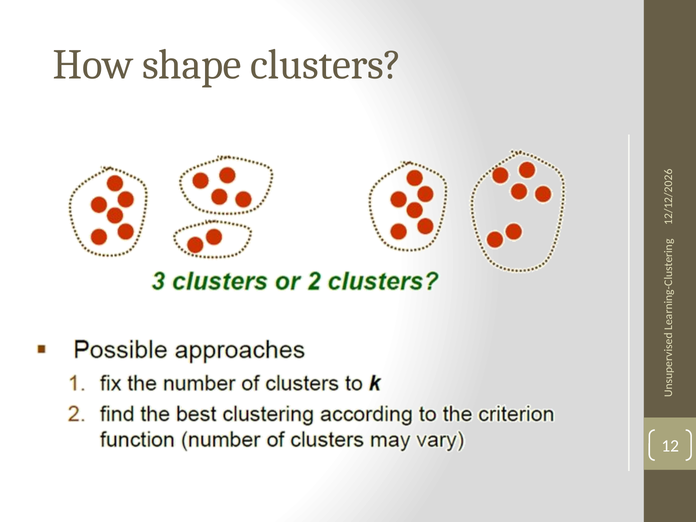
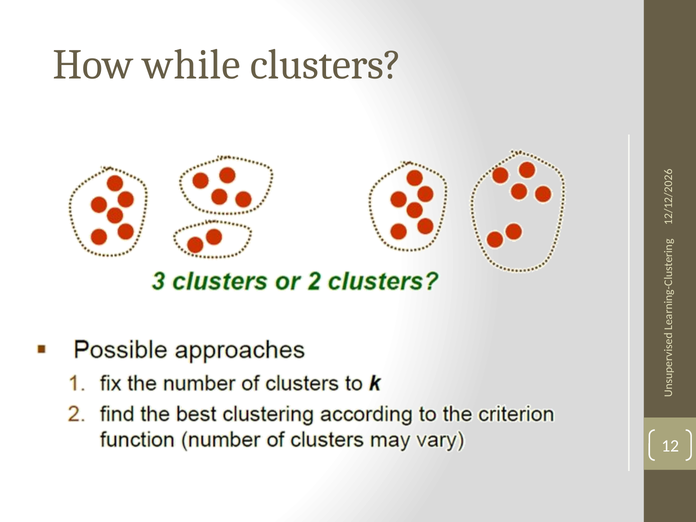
shape: shape -> while
